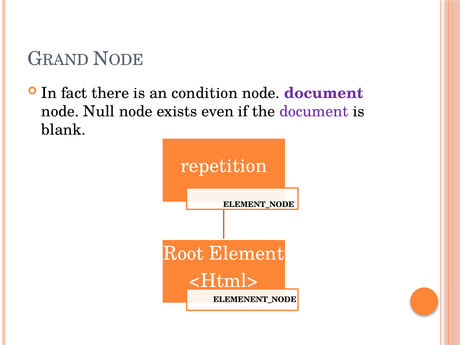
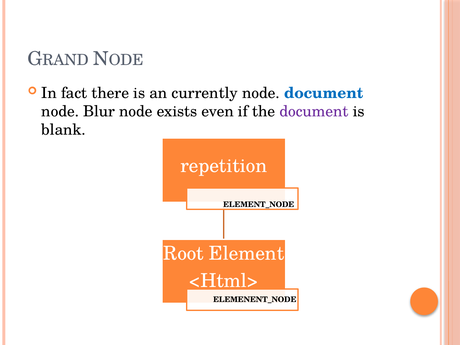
condition: condition -> currently
document at (324, 93) colour: purple -> blue
Null: Null -> Blur
